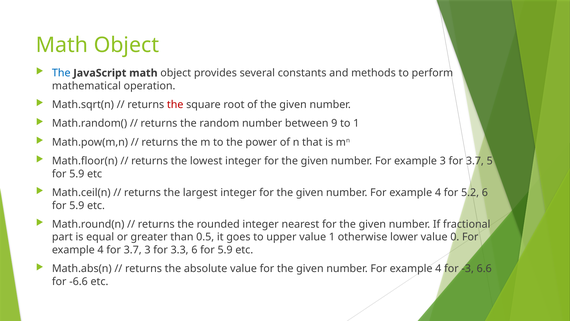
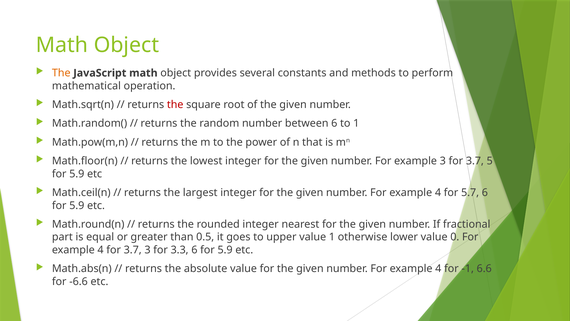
The at (61, 73) colour: blue -> orange
between 9: 9 -> 6
5.2: 5.2 -> 5.7
-3: -3 -> -1
